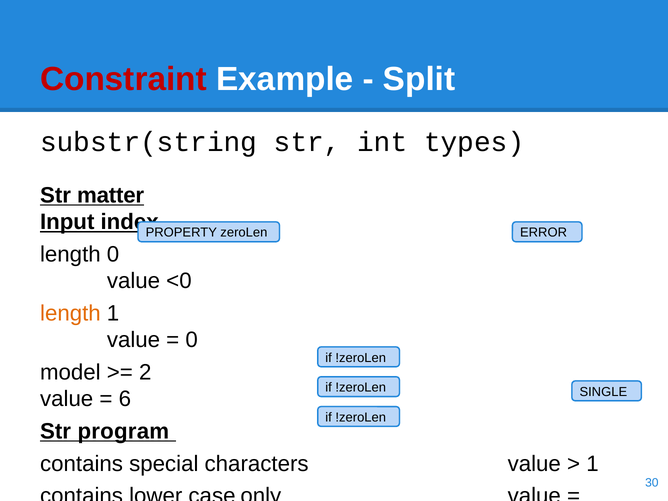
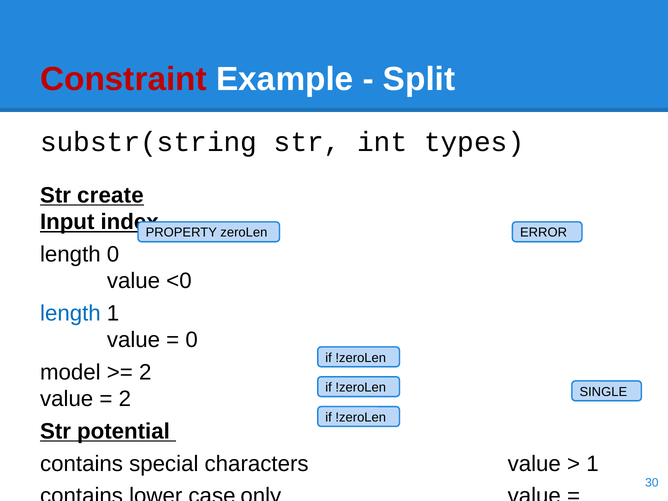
matter: matter -> create
length at (70, 313) colour: orange -> blue
6 at (125, 399): 6 -> 2
program: program -> potential
